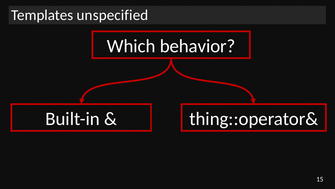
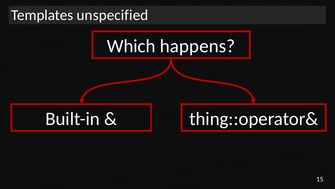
behavior: behavior -> happens
